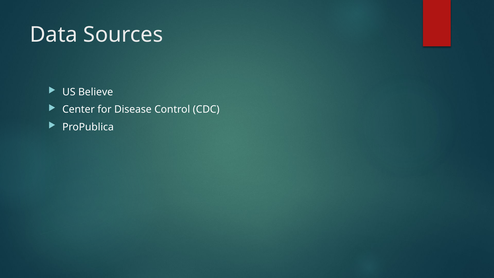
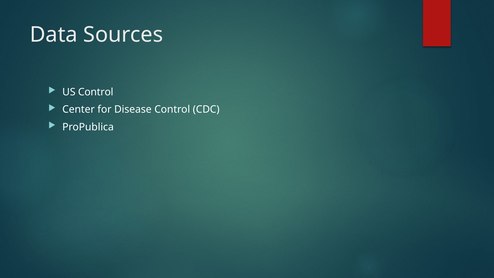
US Believe: Believe -> Control
